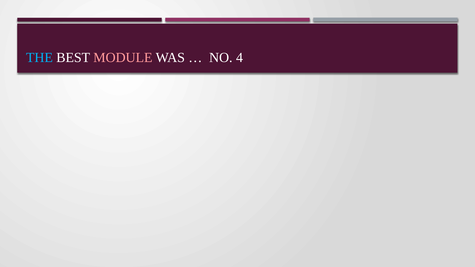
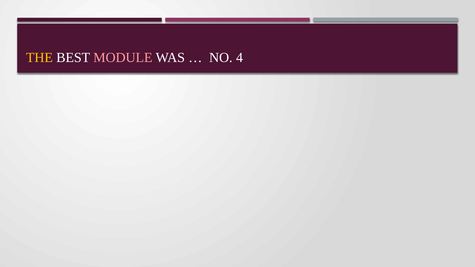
THE colour: light blue -> yellow
